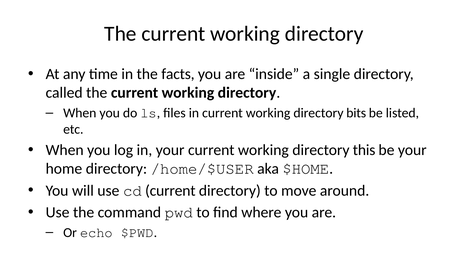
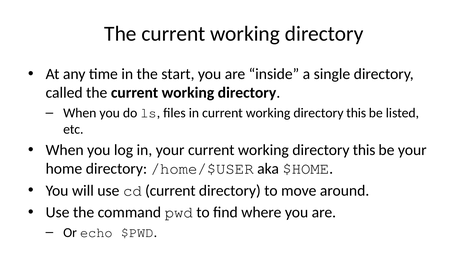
facts: facts -> start
bits at (356, 113): bits -> this
